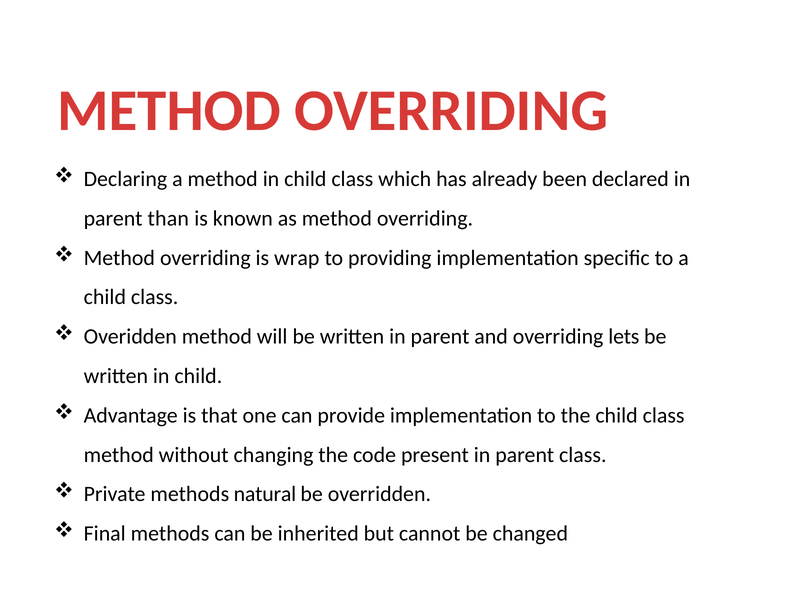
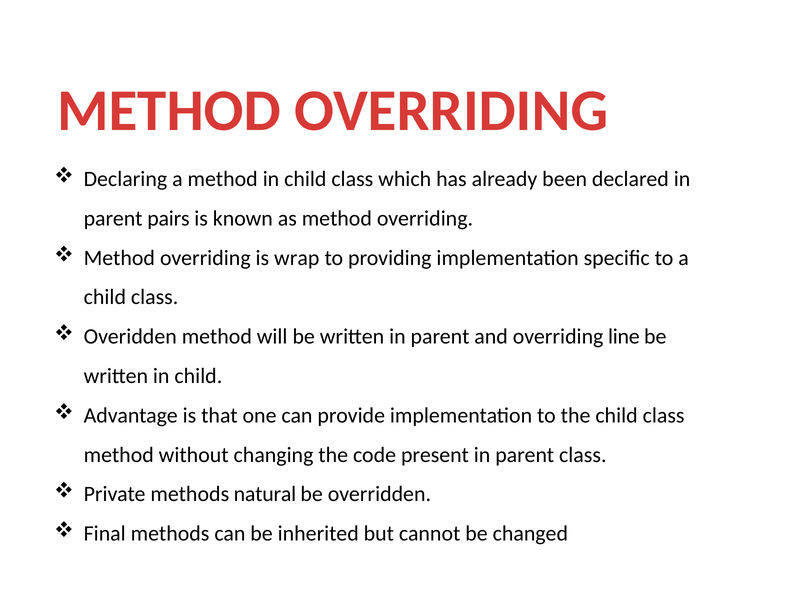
than: than -> pairs
lets: lets -> line
